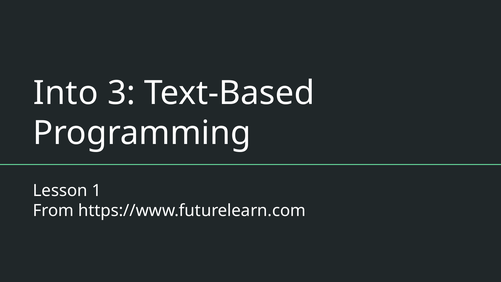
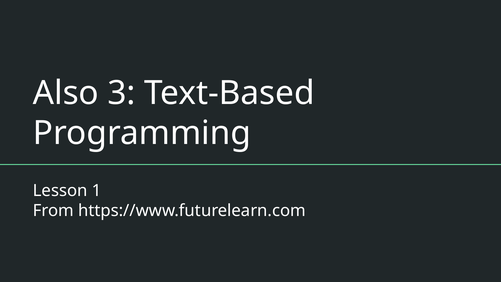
Into: Into -> Also
